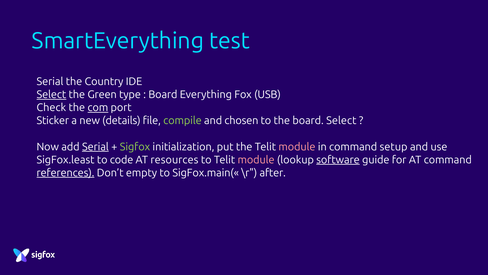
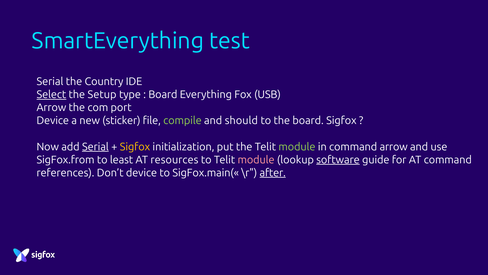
Green: Green -> Setup
Check at (51, 107): Check -> Arrow
com underline: present -> none
Sticker at (53, 120): Sticker -> Device
details: details -> sticker
chosen: chosen -> should
board Select: Select -> Sigfox
Sigfox at (135, 146) colour: light green -> yellow
module at (297, 146) colour: pink -> light green
command setup: setup -> arrow
SigFox.least: SigFox.least -> SigFox.from
code: code -> least
references underline: present -> none
Don’t empty: empty -> device
after underline: none -> present
